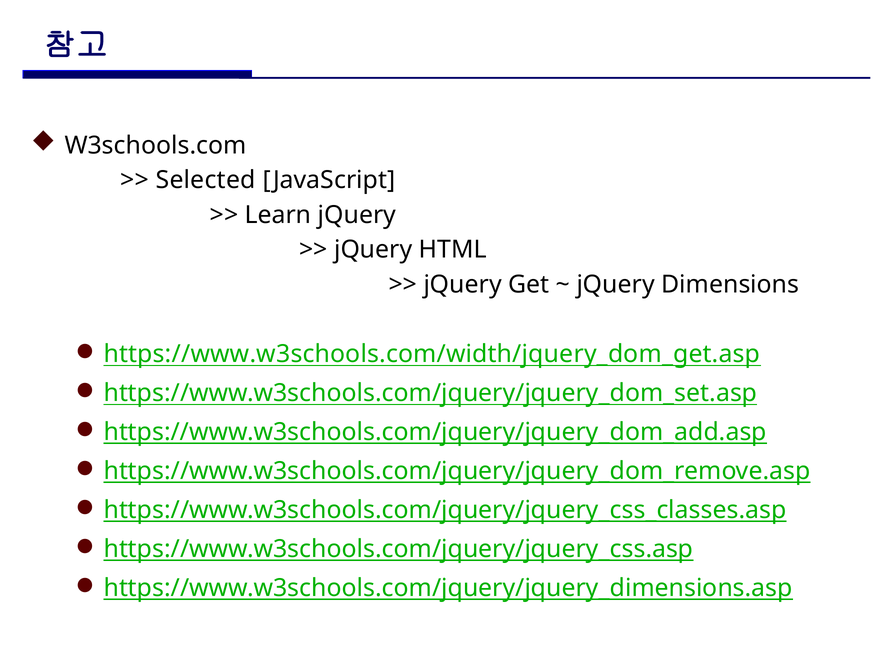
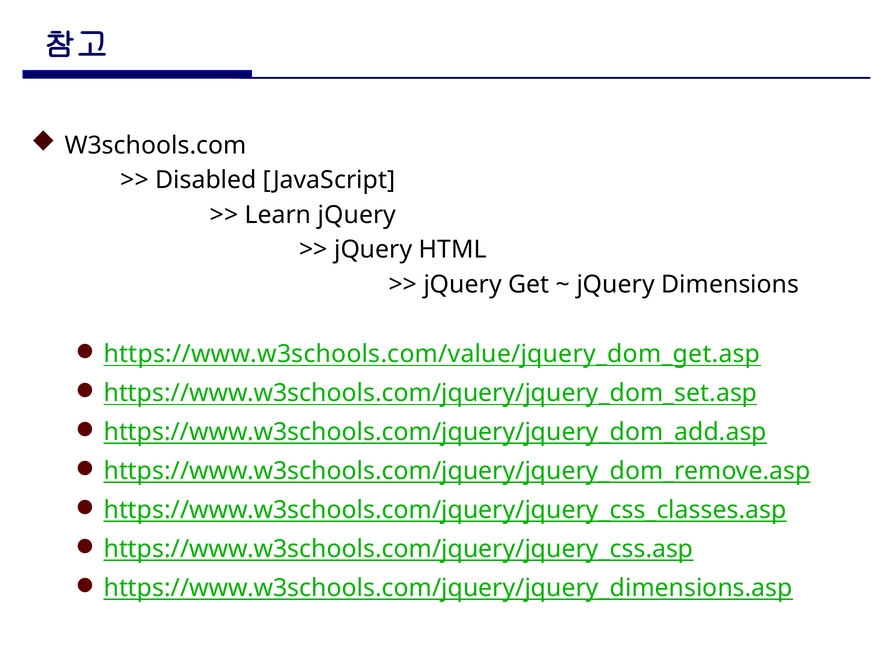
Selected: Selected -> Disabled
https://www.w3schools.com/width/jquery_dom_get.asp: https://www.w3schools.com/width/jquery_dom_get.asp -> https://www.w3schools.com/value/jquery_dom_get.asp
